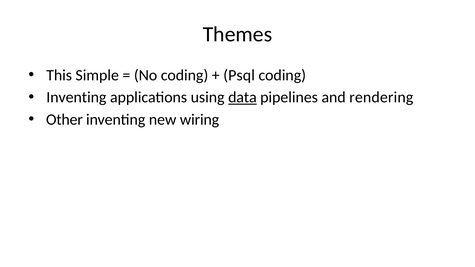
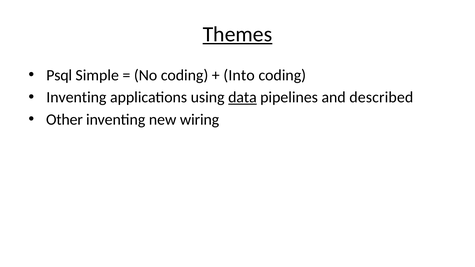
Themes underline: none -> present
This: This -> Psql
Psql: Psql -> Into
rendering: rendering -> described
